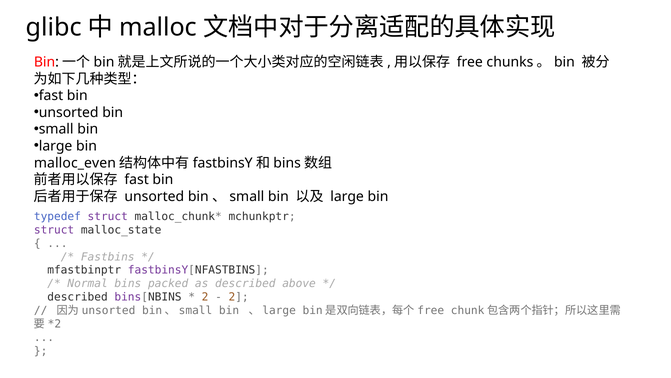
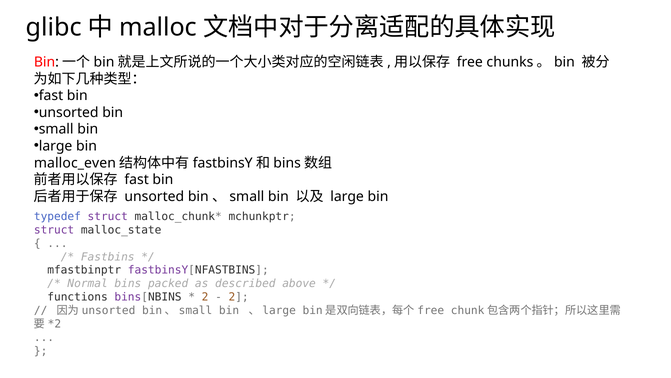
described at (78, 297): described -> functions
